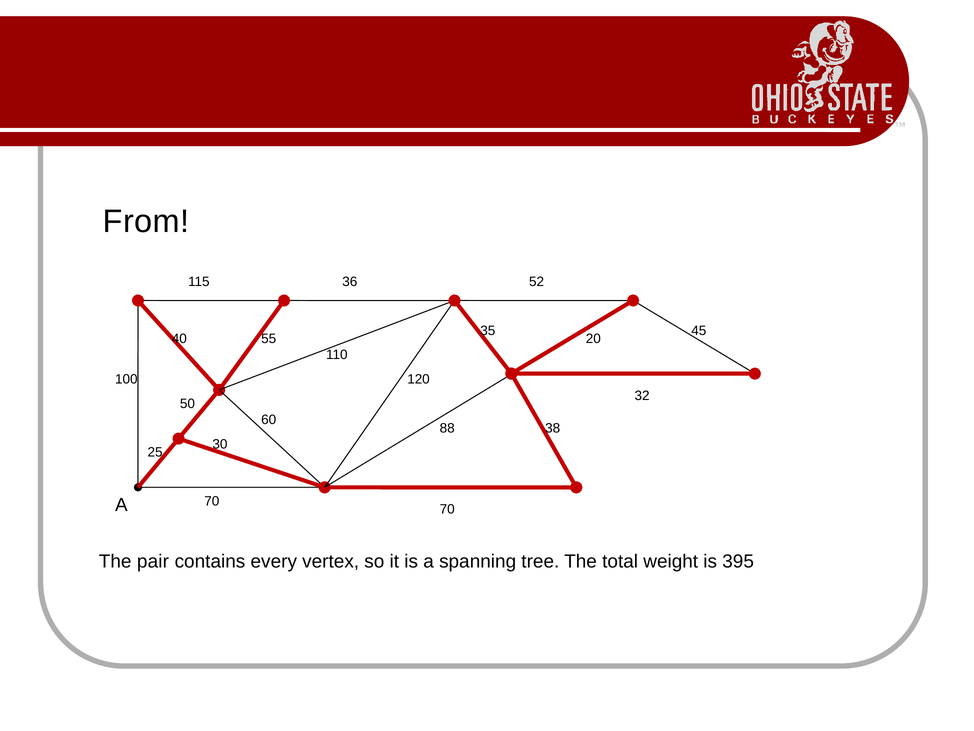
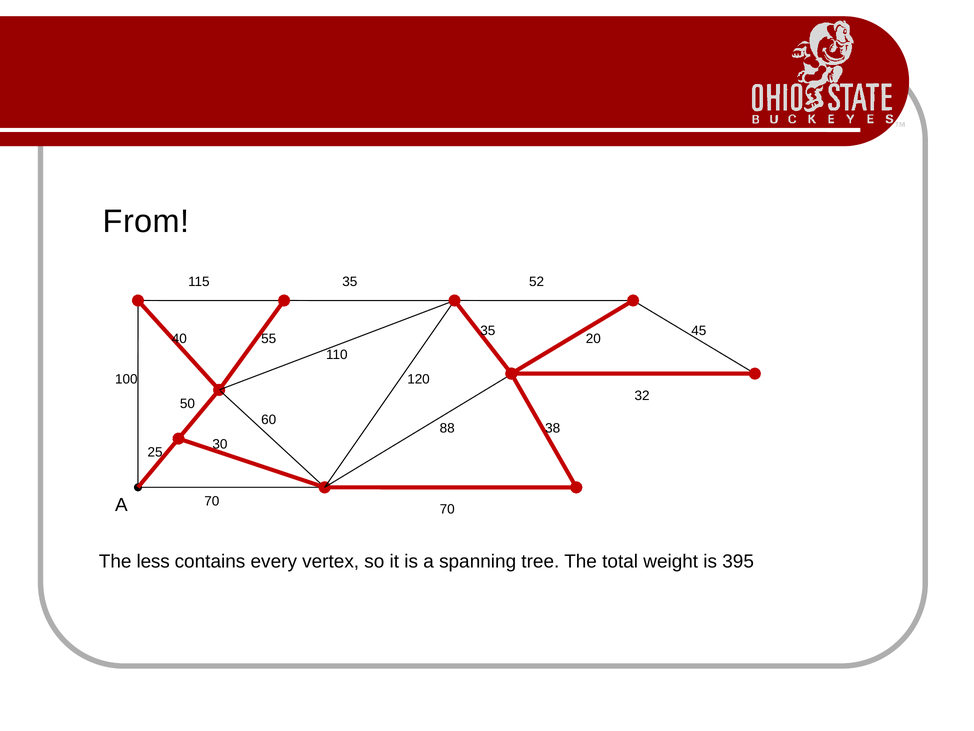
115 36: 36 -> 35
pair: pair -> less
